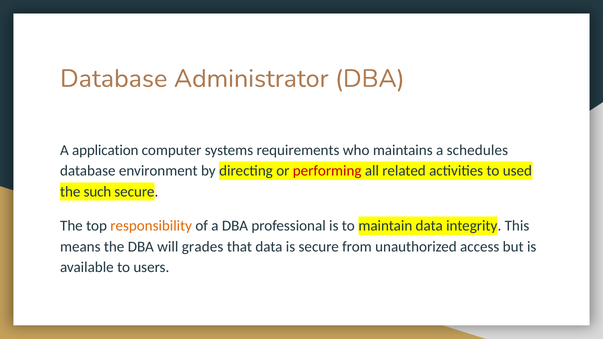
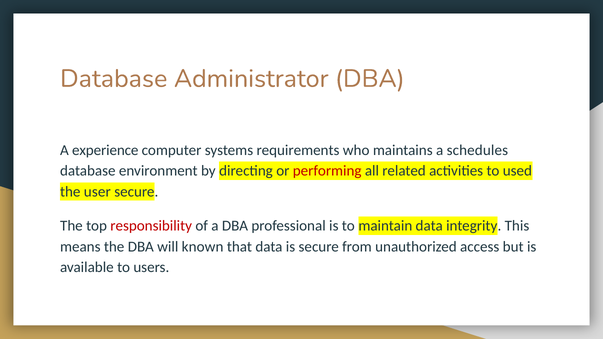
application: application -> experience
such: such -> user
responsibility colour: orange -> red
grades: grades -> known
